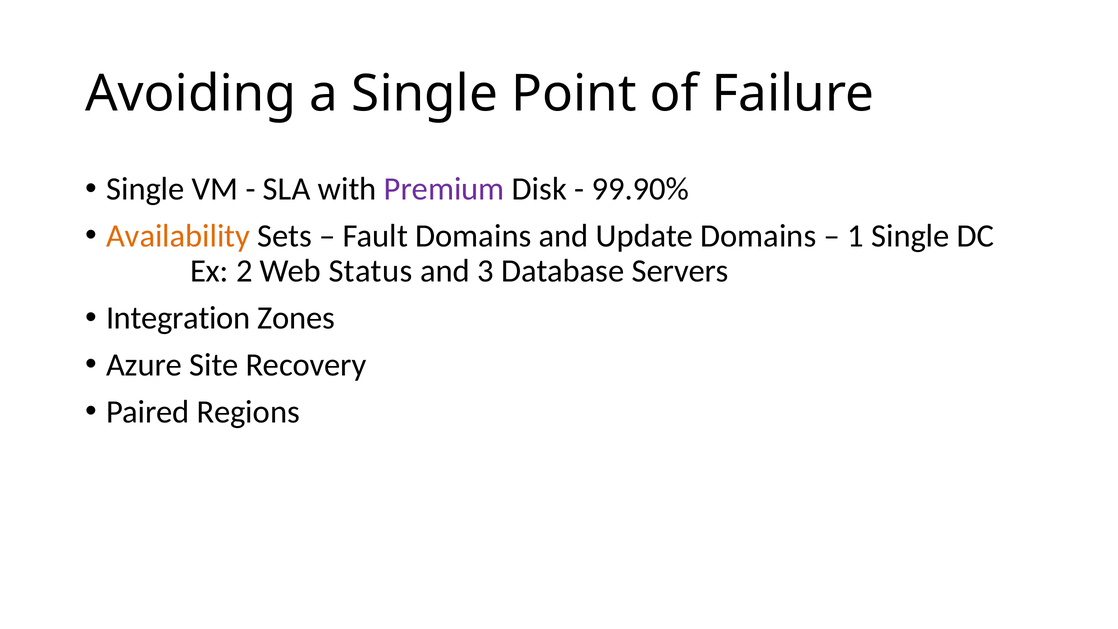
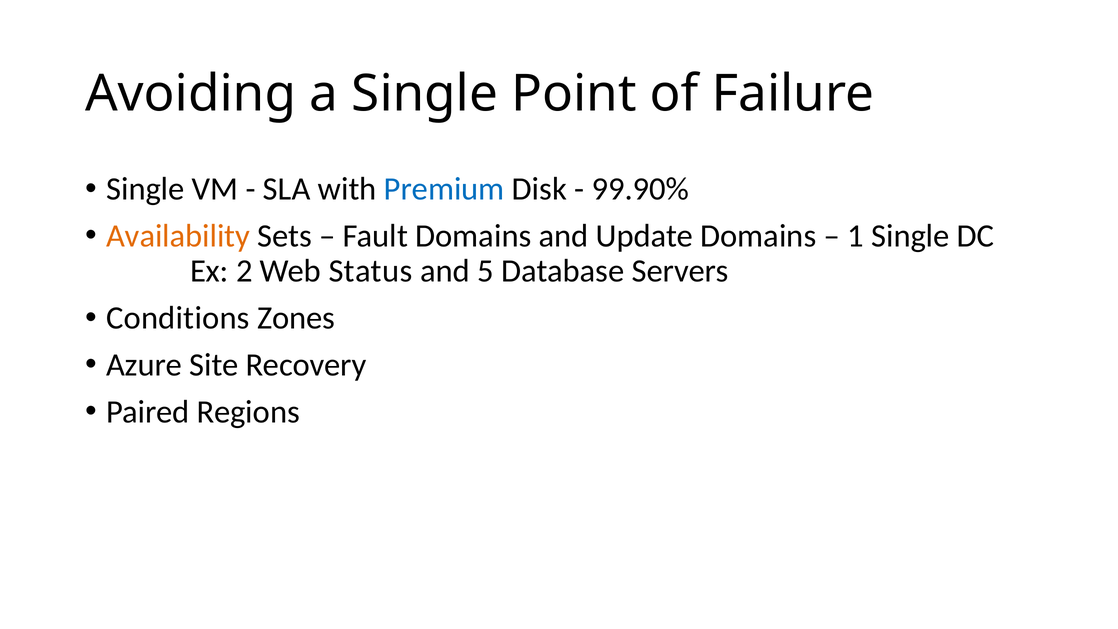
Premium colour: purple -> blue
3: 3 -> 5
Integration: Integration -> Conditions
